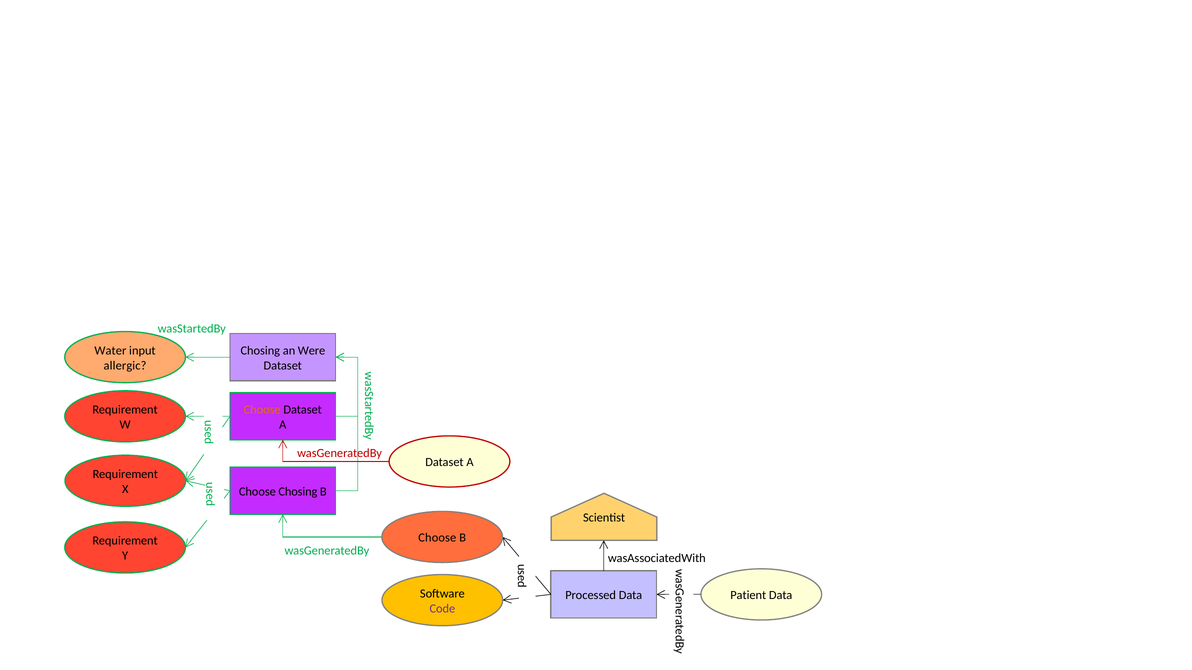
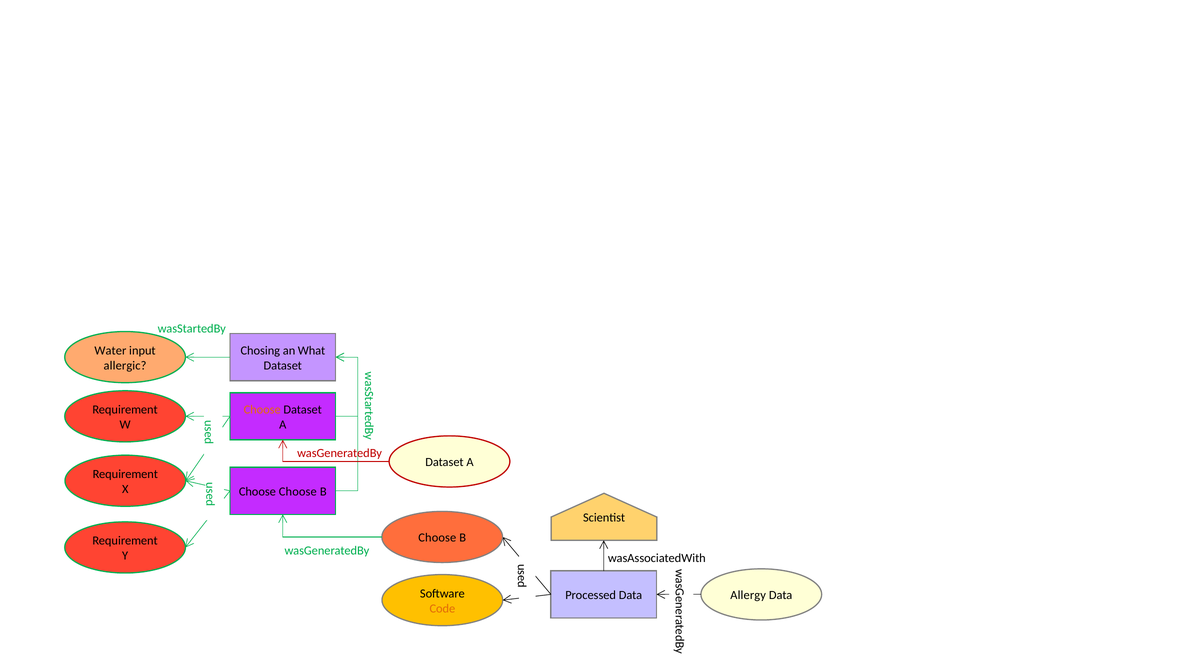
Were: Were -> What
Choose Chosing: Chosing -> Choose
Patient: Patient -> Allergy
Code colour: purple -> orange
